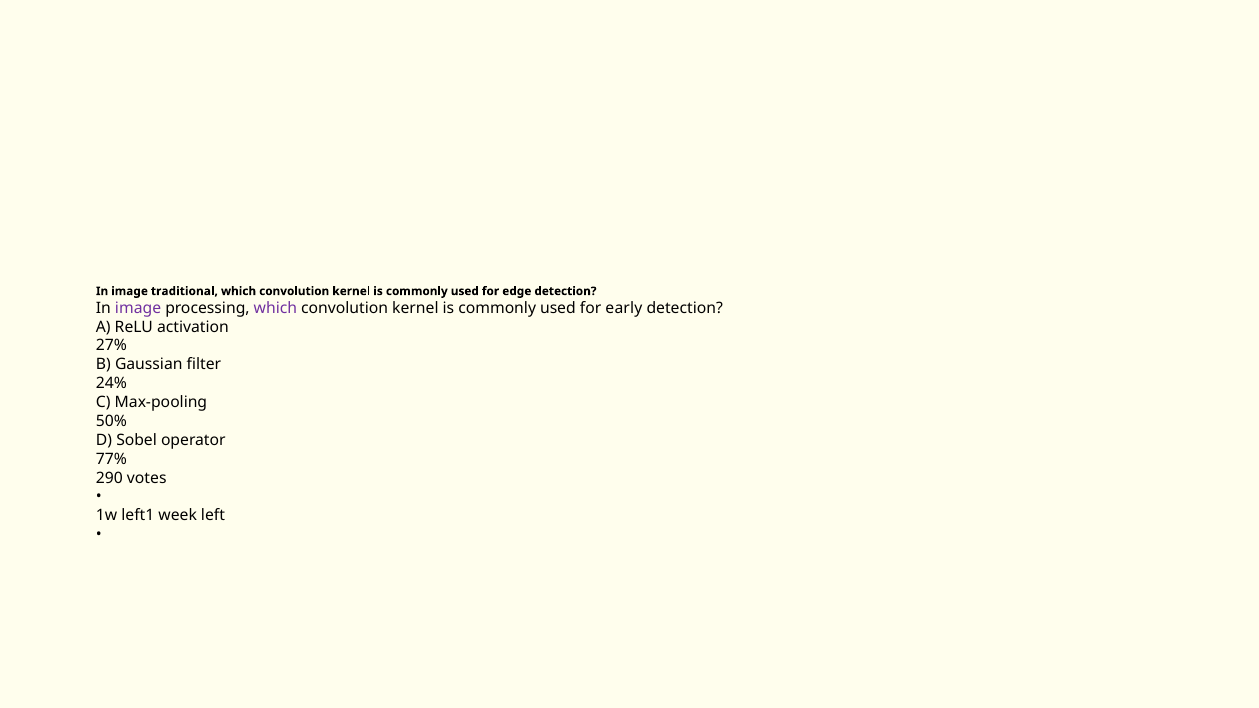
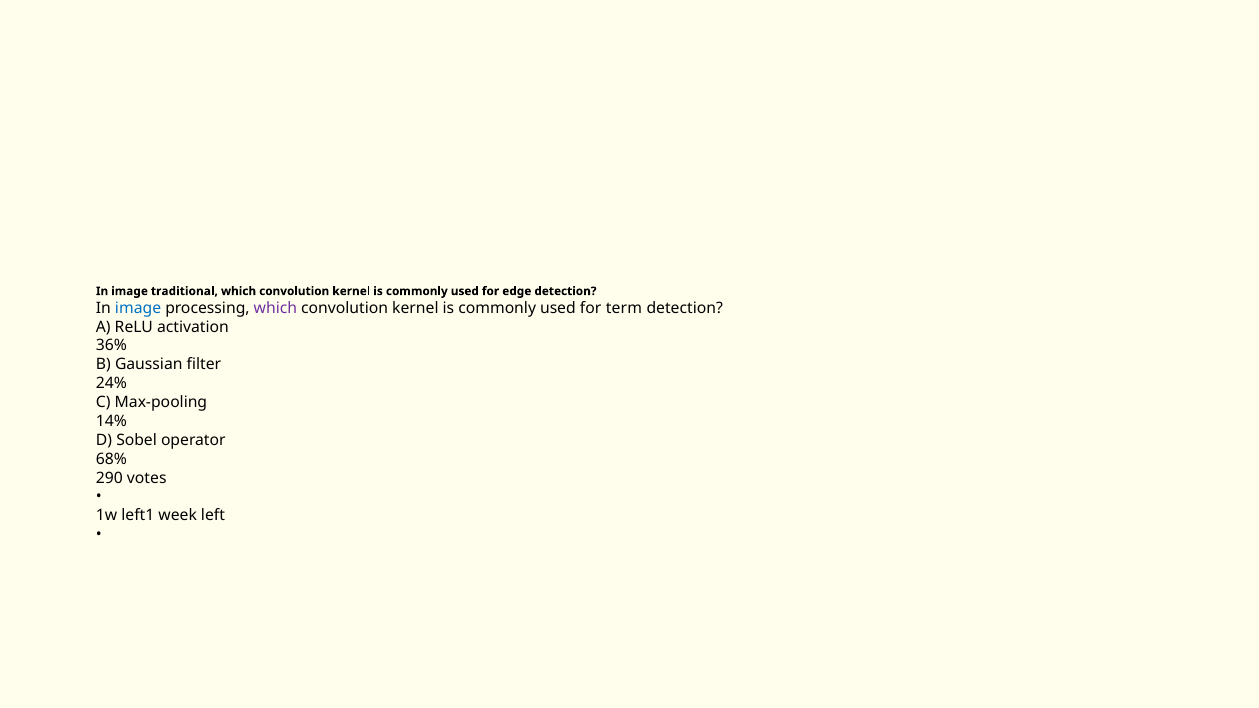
image at (138, 308) colour: purple -> blue
early: early -> term
27%: 27% -> 36%
50%: 50% -> 14%
77%: 77% -> 68%
